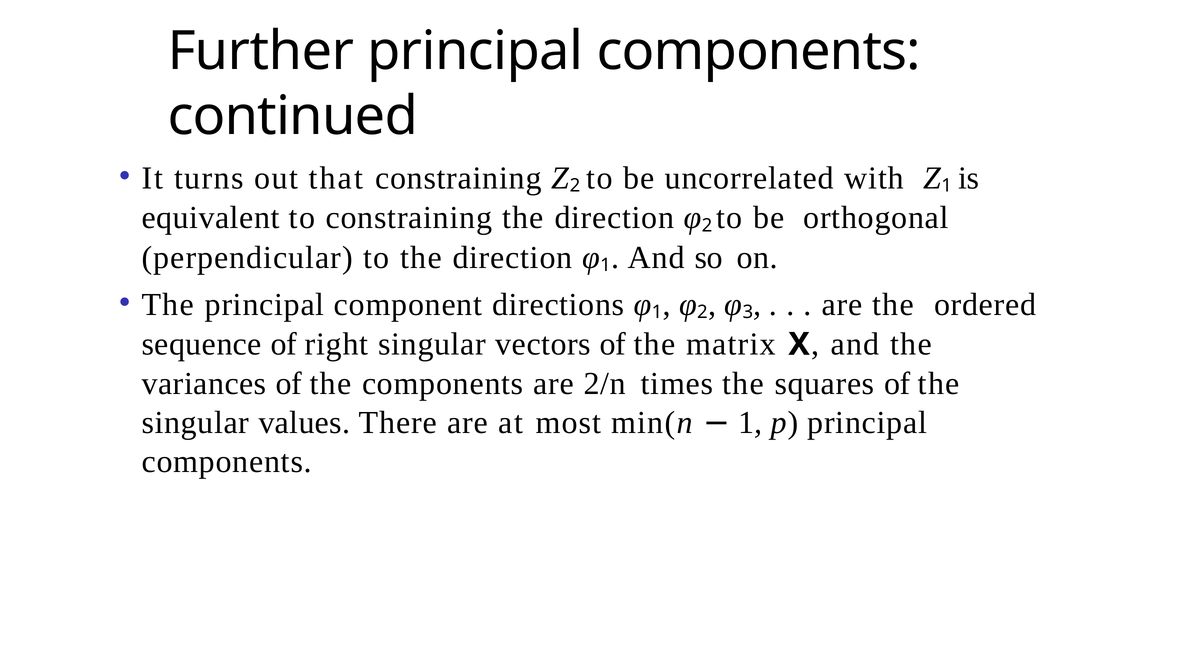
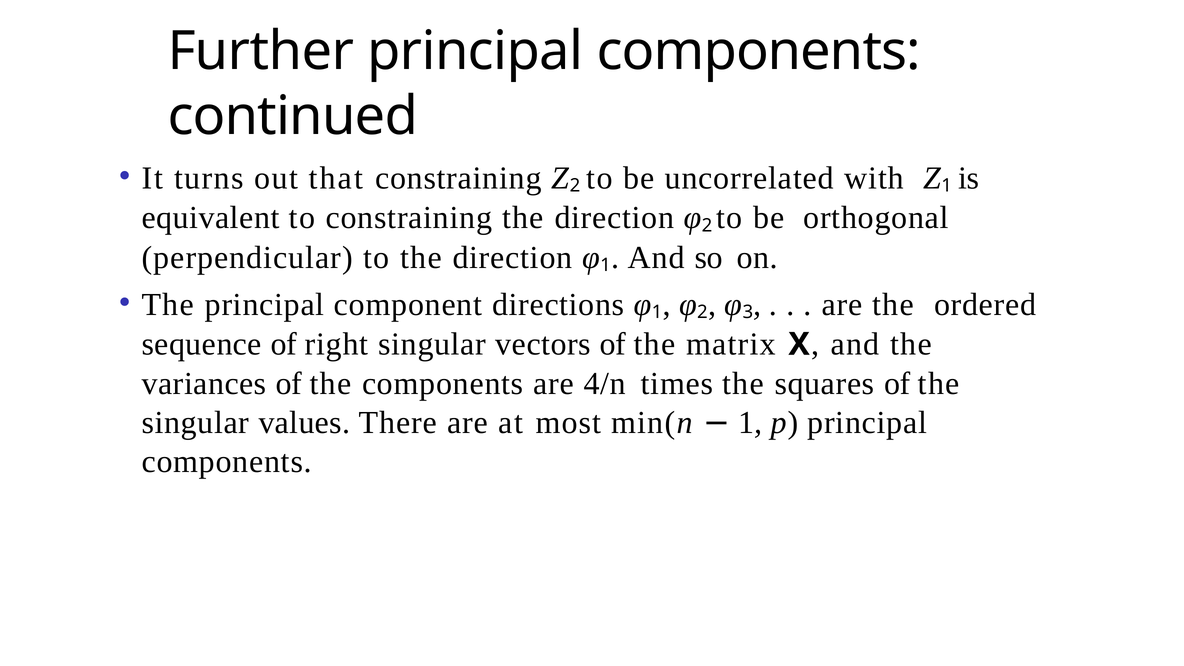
2/n: 2/n -> 4/n
